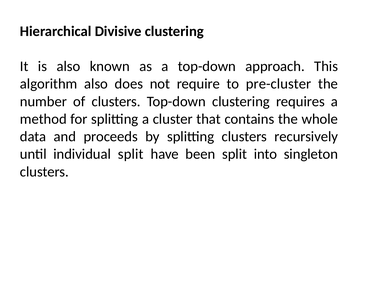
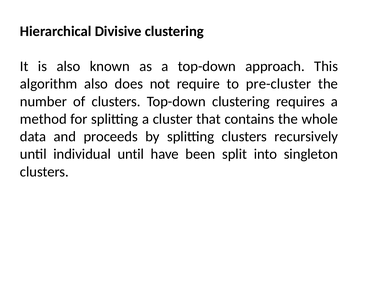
individual split: split -> until
